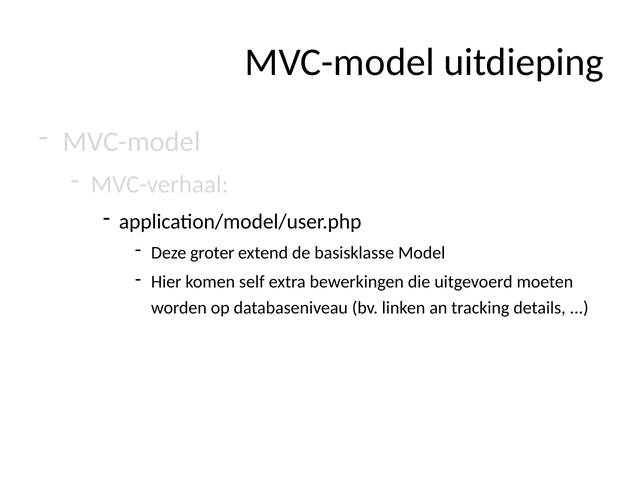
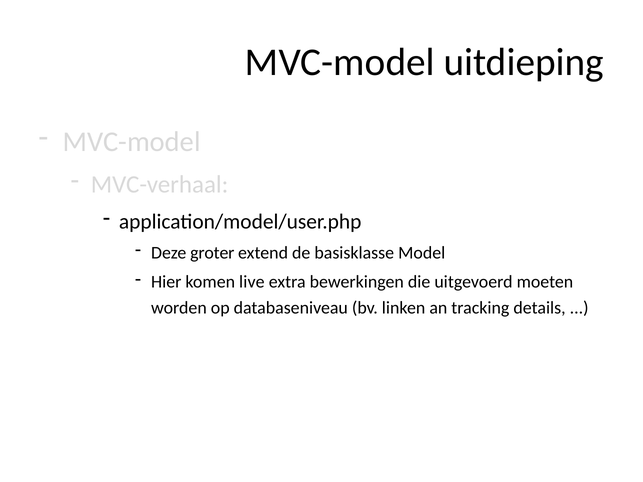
self: self -> live
